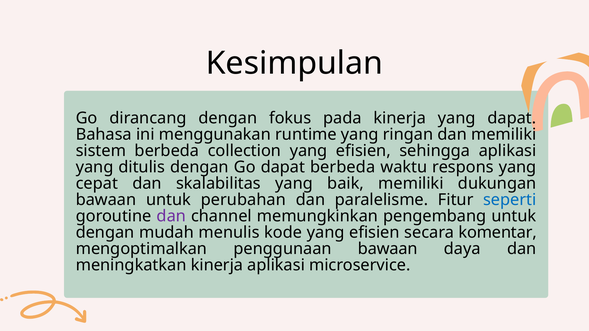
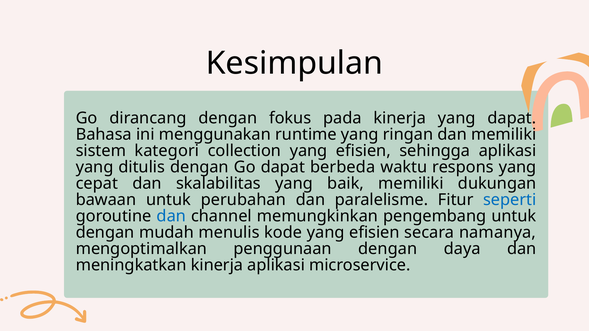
sistem berbeda: berbeda -> kategori
dan at (171, 216) colour: purple -> blue
komentar: komentar -> namanya
penggunaan bawaan: bawaan -> dengan
